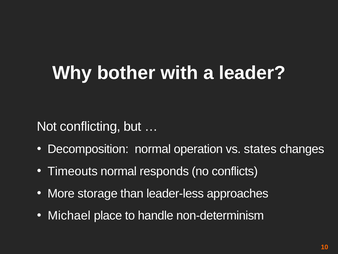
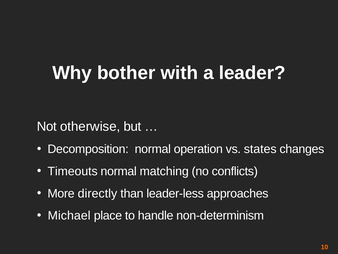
conflicting: conflicting -> otherwise
responds: responds -> matching
storage: storage -> directly
